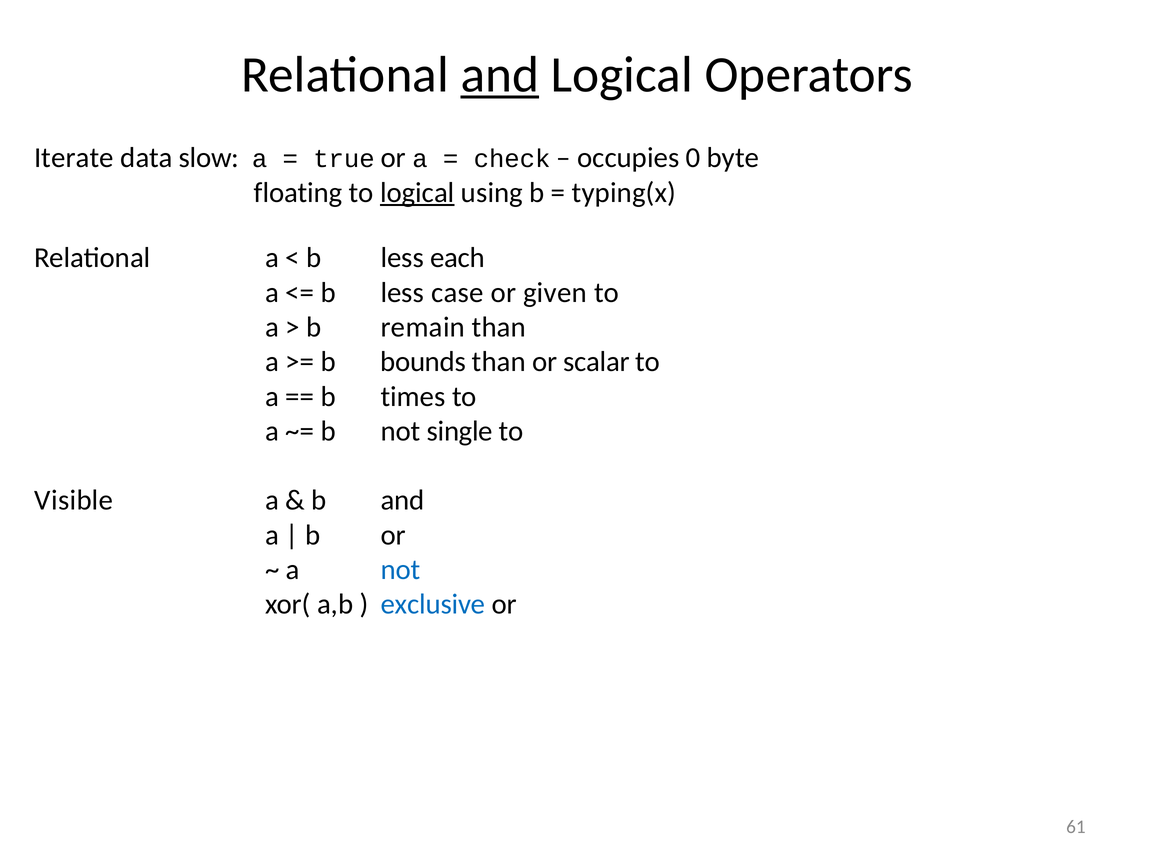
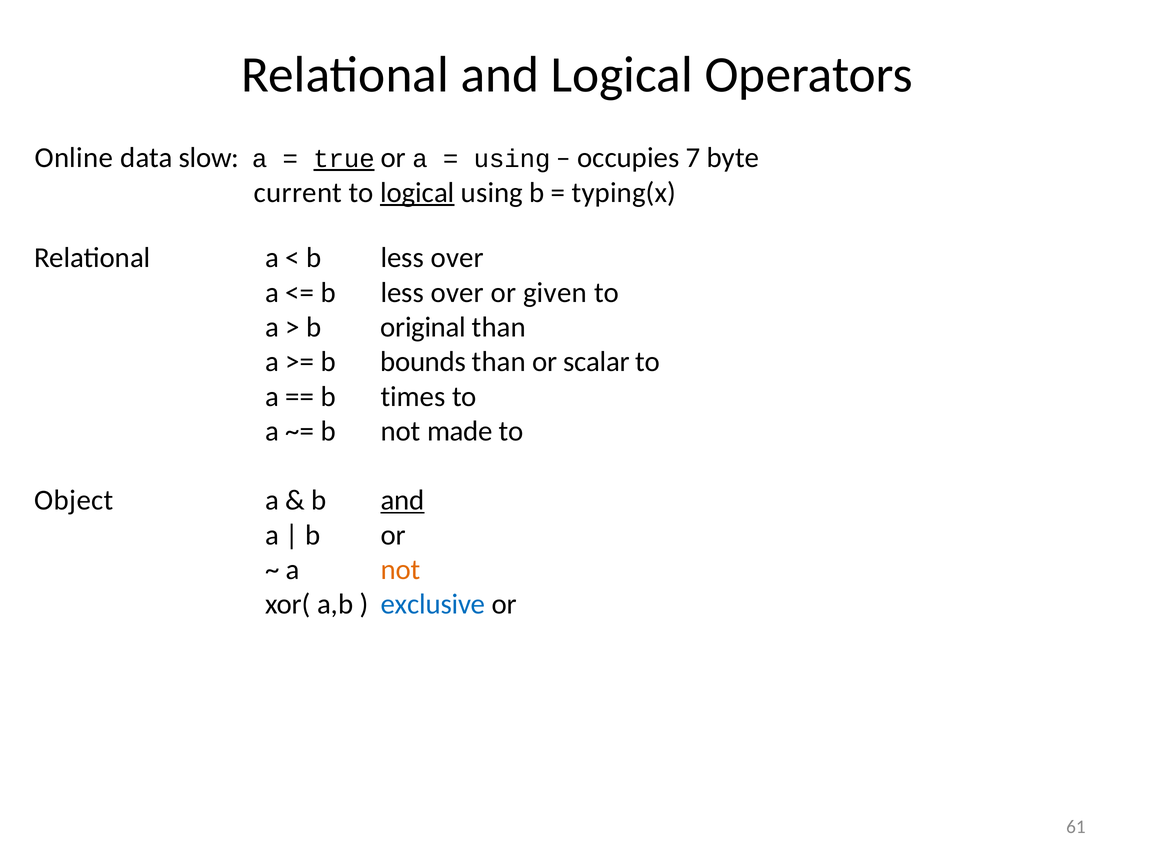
and at (500, 75) underline: present -> none
Iterate: Iterate -> Online
true underline: none -> present
check at (512, 159): check -> using
0: 0 -> 7
floating: floating -> current
each at (458, 258): each -> over
case at (457, 293): case -> over
remain: remain -> original
single: single -> made
Visible: Visible -> Object
and at (403, 501) underline: none -> present
not at (401, 570) colour: blue -> orange
